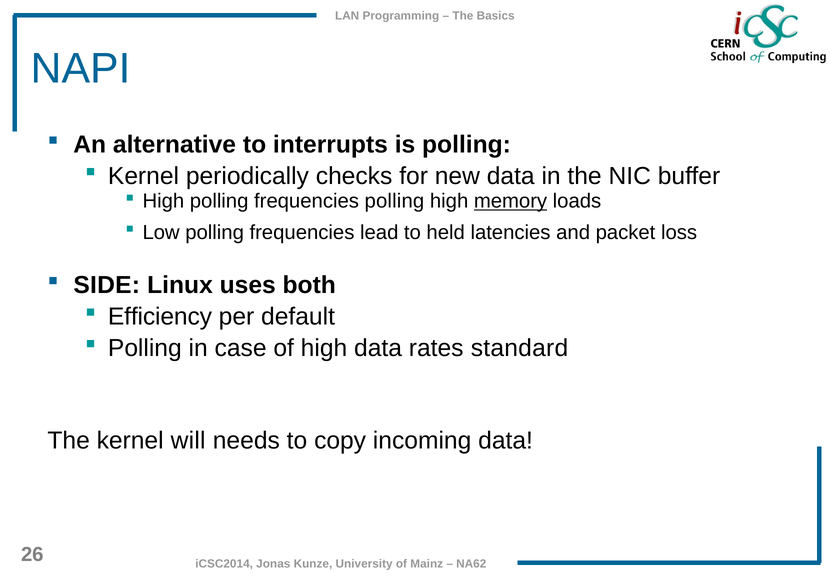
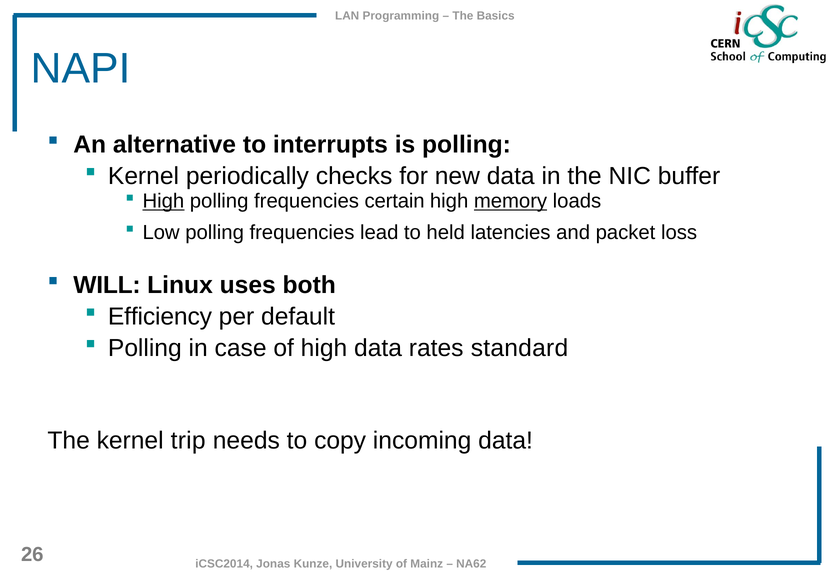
High at (163, 201) underline: none -> present
frequencies polling: polling -> certain
SIDE: SIDE -> WILL
will: will -> trip
